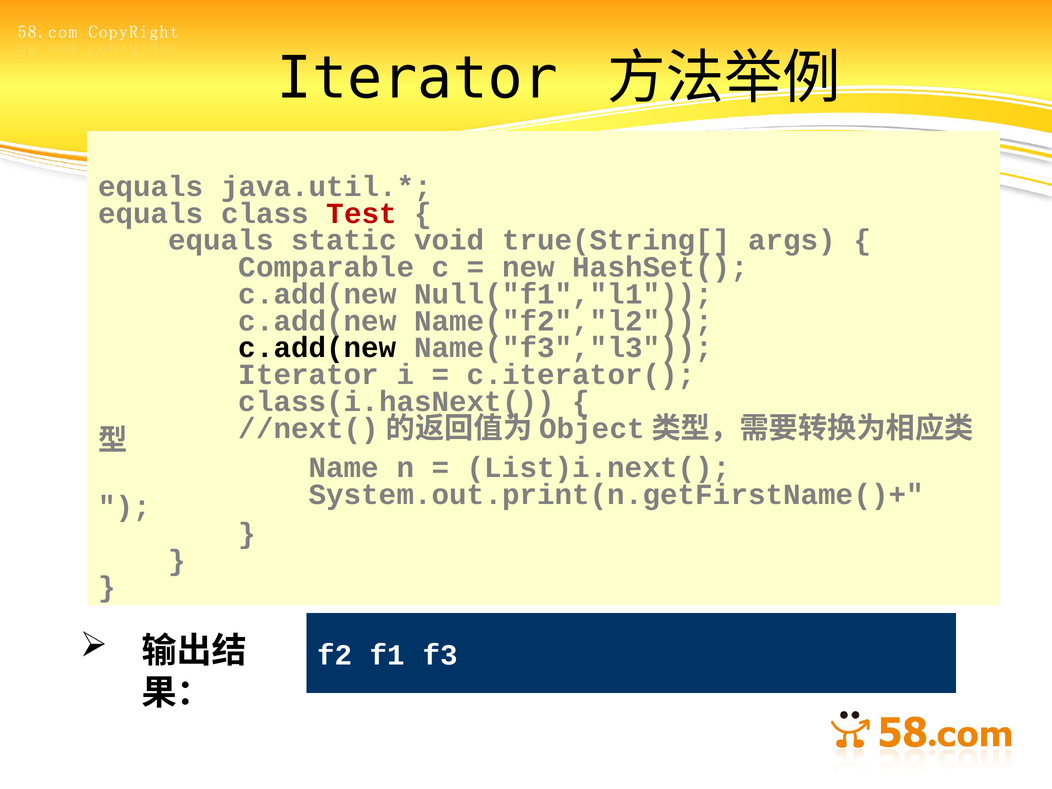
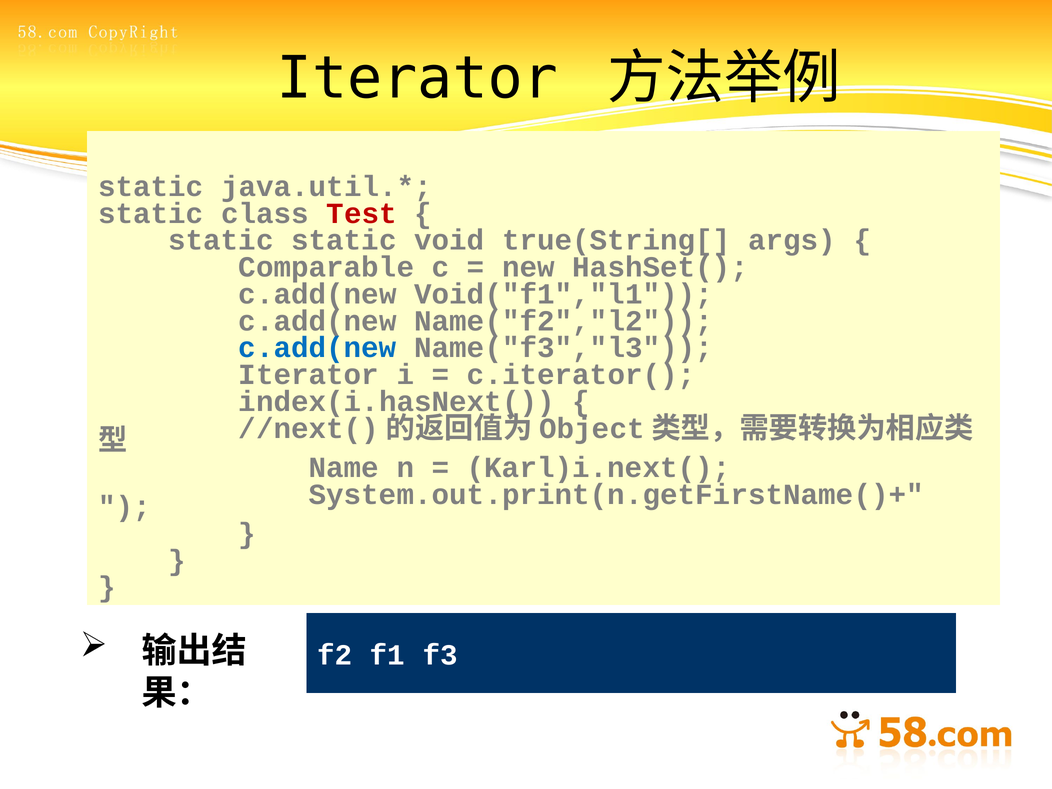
equals at (151, 187): equals -> static
equals at (151, 213): equals -> static
equals at (221, 240): equals -> static
Null("f1","l1: Null("f1","l1 -> Void("f1","l1
c.add(new at (318, 348) colour: black -> blue
class(i.hasNext(: class(i.hasNext( -> index(i.hasNext(
List)i.next(: List)i.next( -> Karl)i.next(
